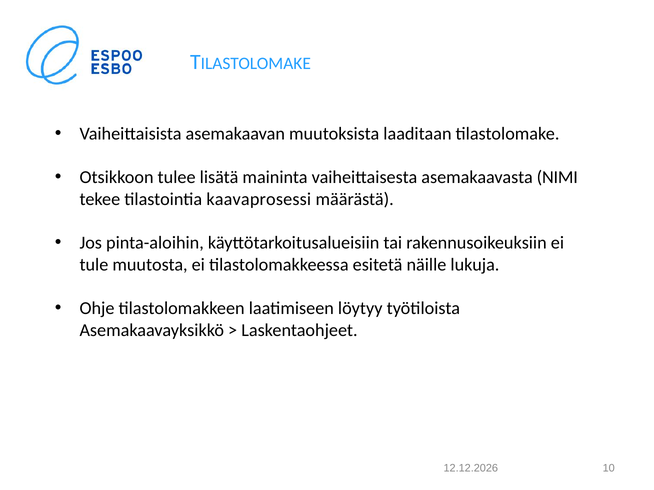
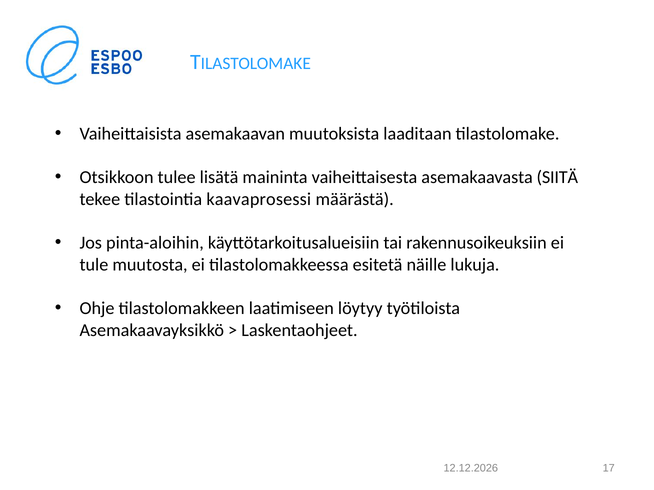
NIMI: NIMI -> SIITÄ
10: 10 -> 17
